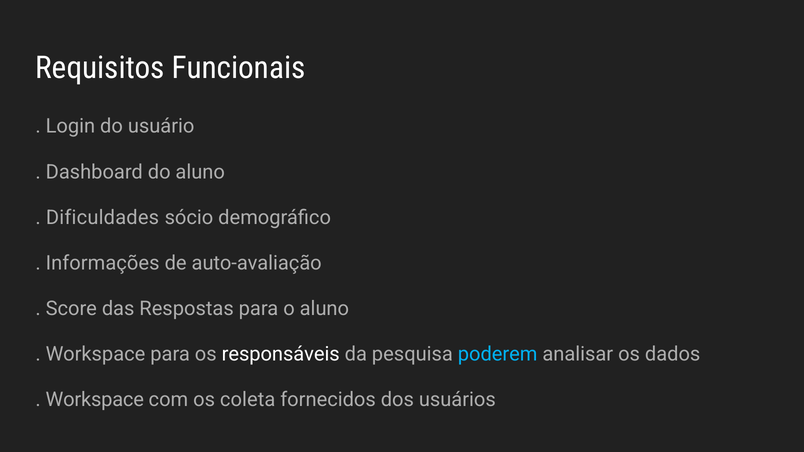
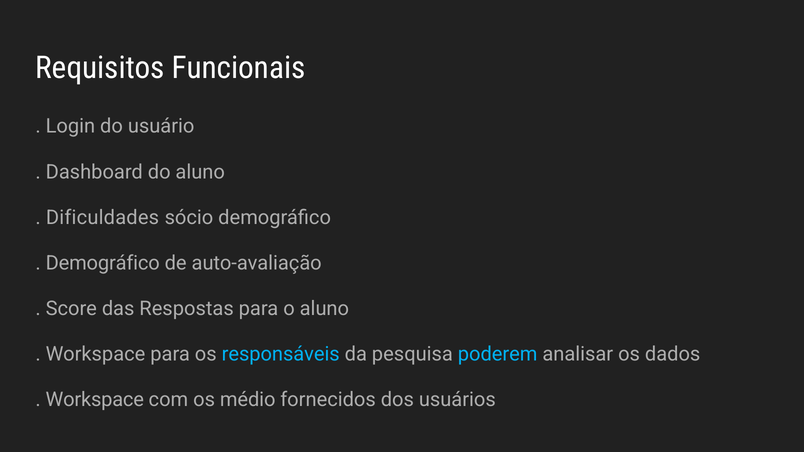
Informações at (103, 263): Informações -> Demográfico
responsáveis colour: white -> light blue
coleta: coleta -> médio
